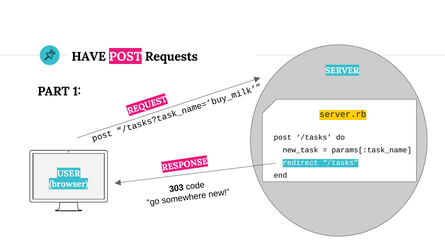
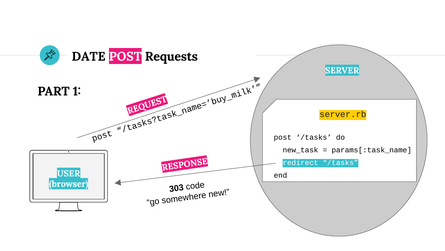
HAVE: HAVE -> DATE
